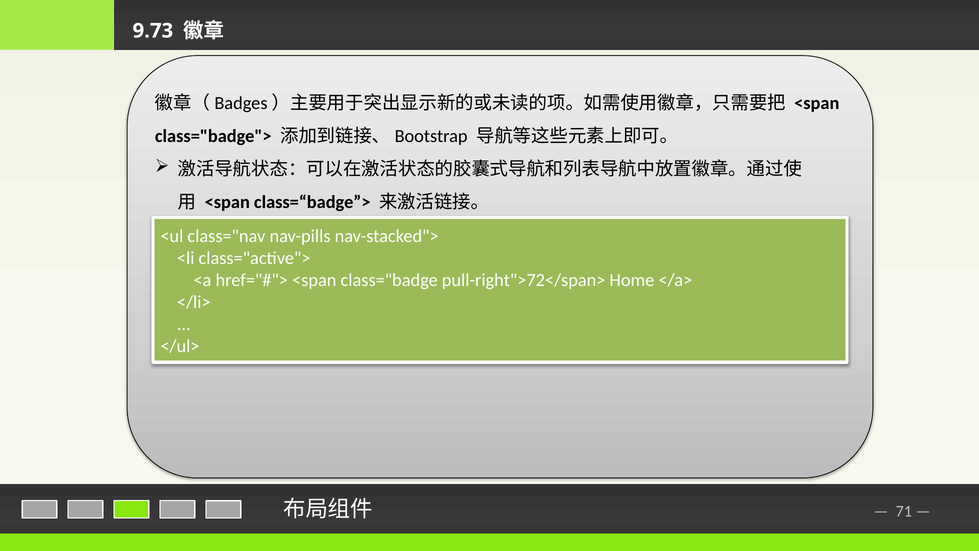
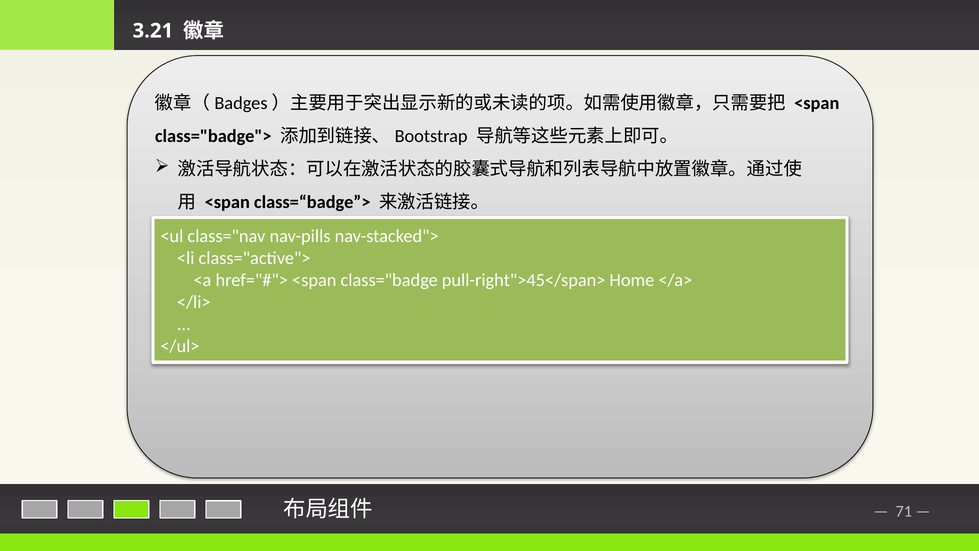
9.73: 9.73 -> 3.21
pull-right">72</span>: pull-right">72</span> -> pull-right">45</span>
